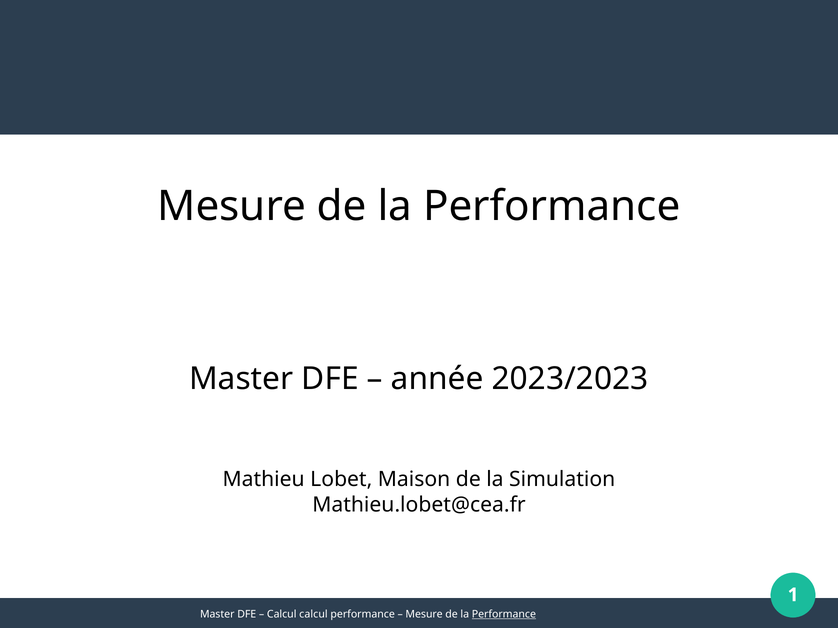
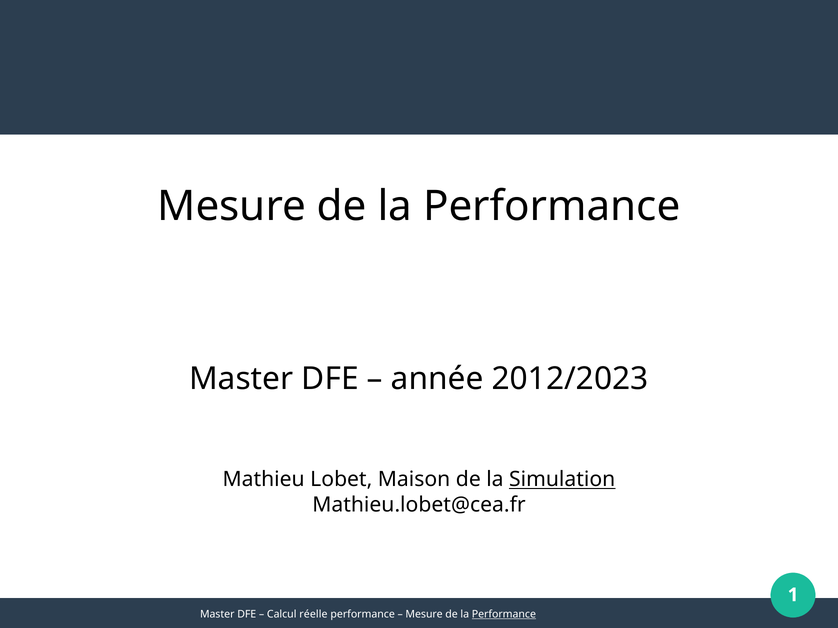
2023/2023: 2023/2023 -> 2012/2023
Simulation underline: none -> present
Calcul calcul: calcul -> réelle
